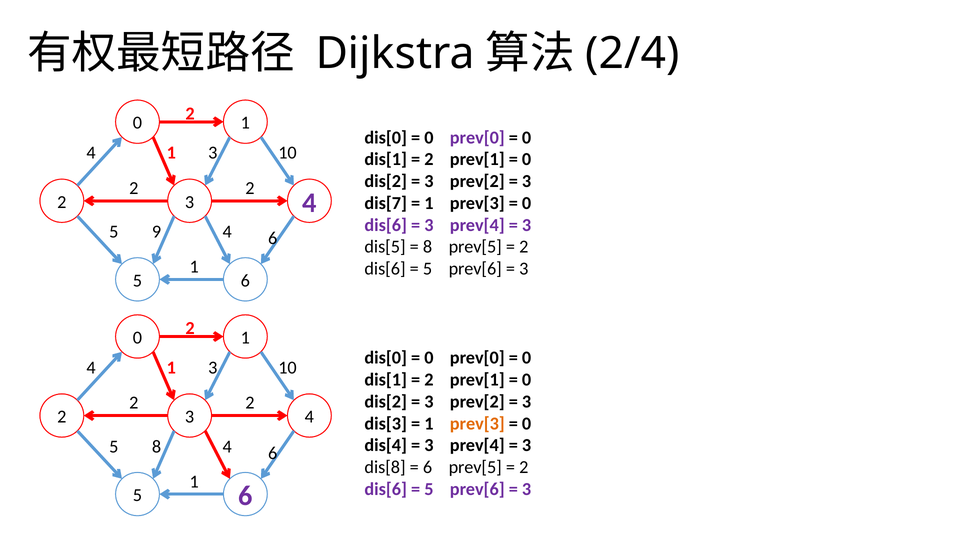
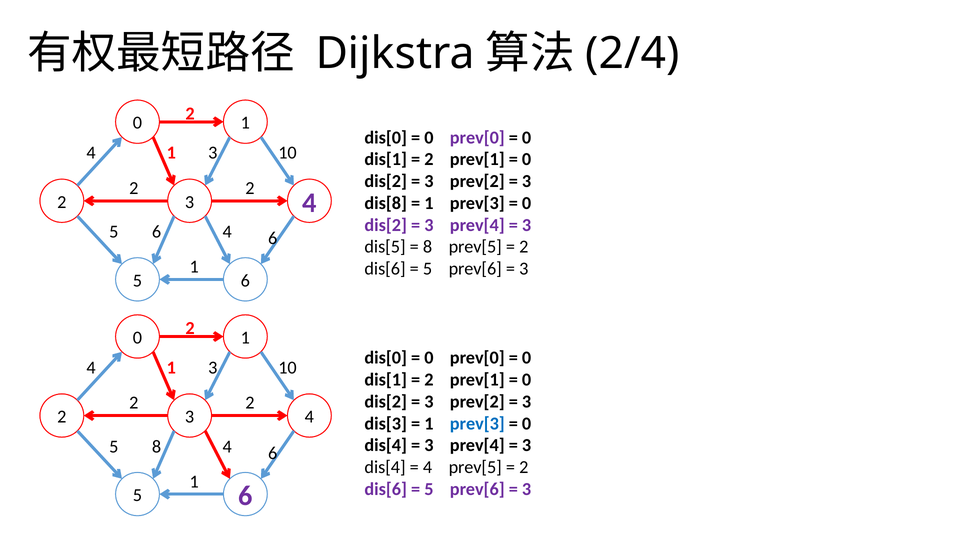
dis[7: dis[7 -> dis[8
dis[6 at (386, 225): dis[6 -> dis[2
9 at (157, 232): 9 -> 6
prev[3 at (477, 423) colour: orange -> blue
dis[8 at (385, 467): dis[8 -> dis[4
6 at (428, 467): 6 -> 4
